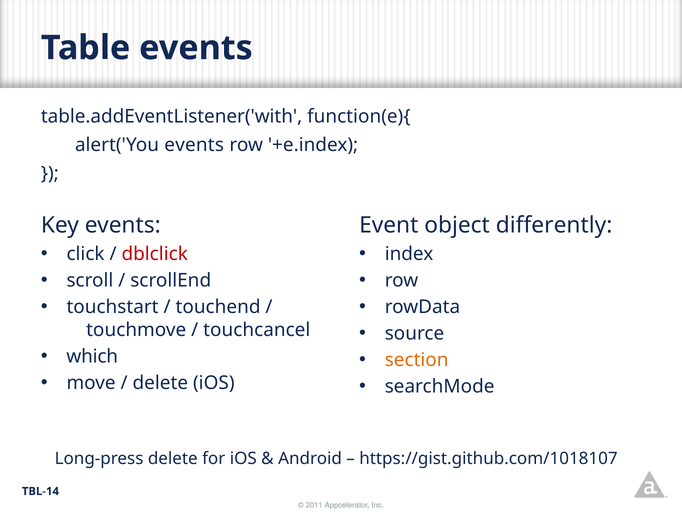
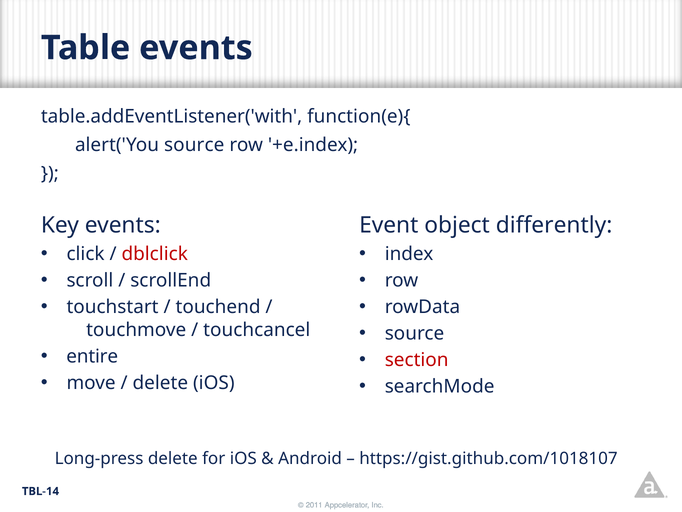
alert('You events: events -> source
which: which -> entire
section colour: orange -> red
